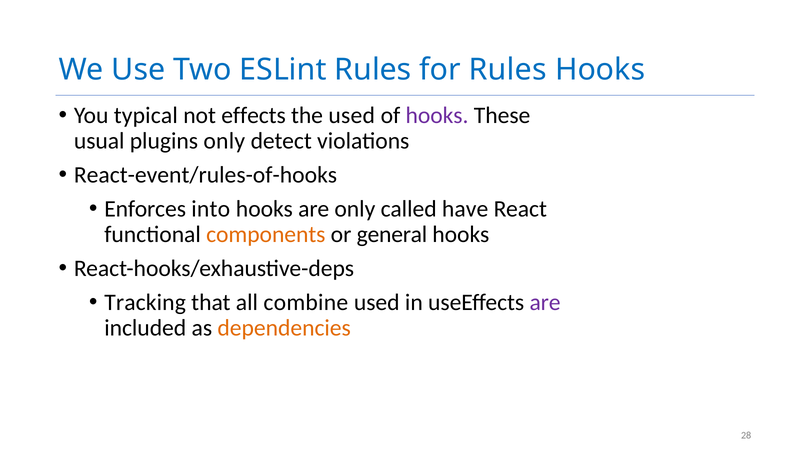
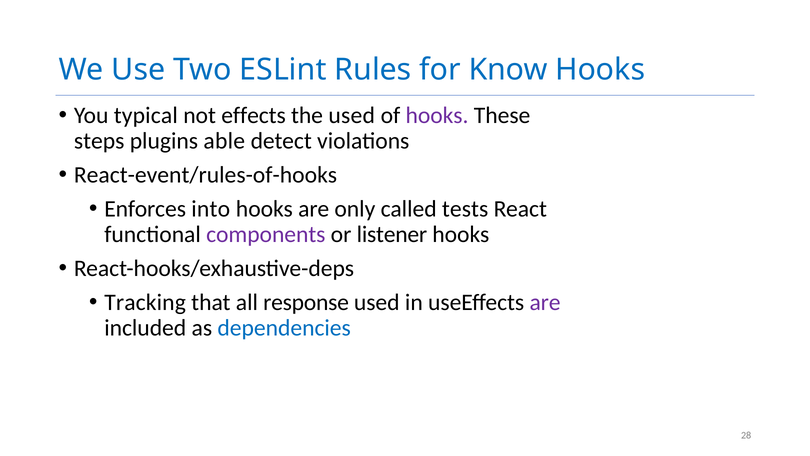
for Rules: Rules -> Know
usual: usual -> steps
plugins only: only -> able
have: have -> tests
components colour: orange -> purple
general: general -> listener
combine: combine -> response
dependencies colour: orange -> blue
